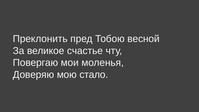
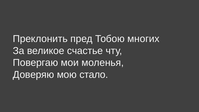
весной: весной -> многих
